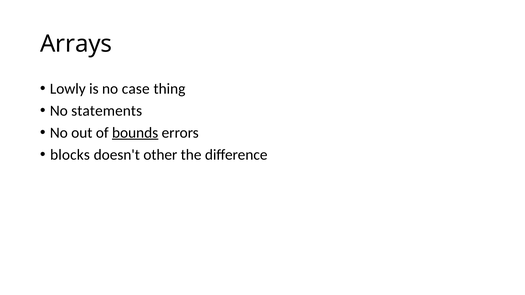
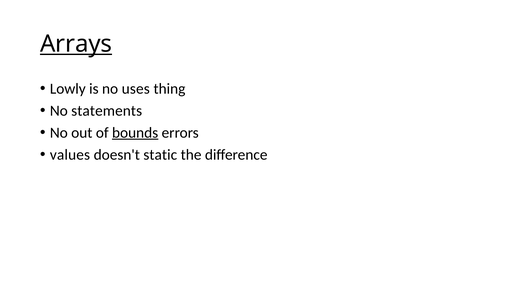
Arrays underline: none -> present
case: case -> uses
blocks: blocks -> values
other: other -> static
